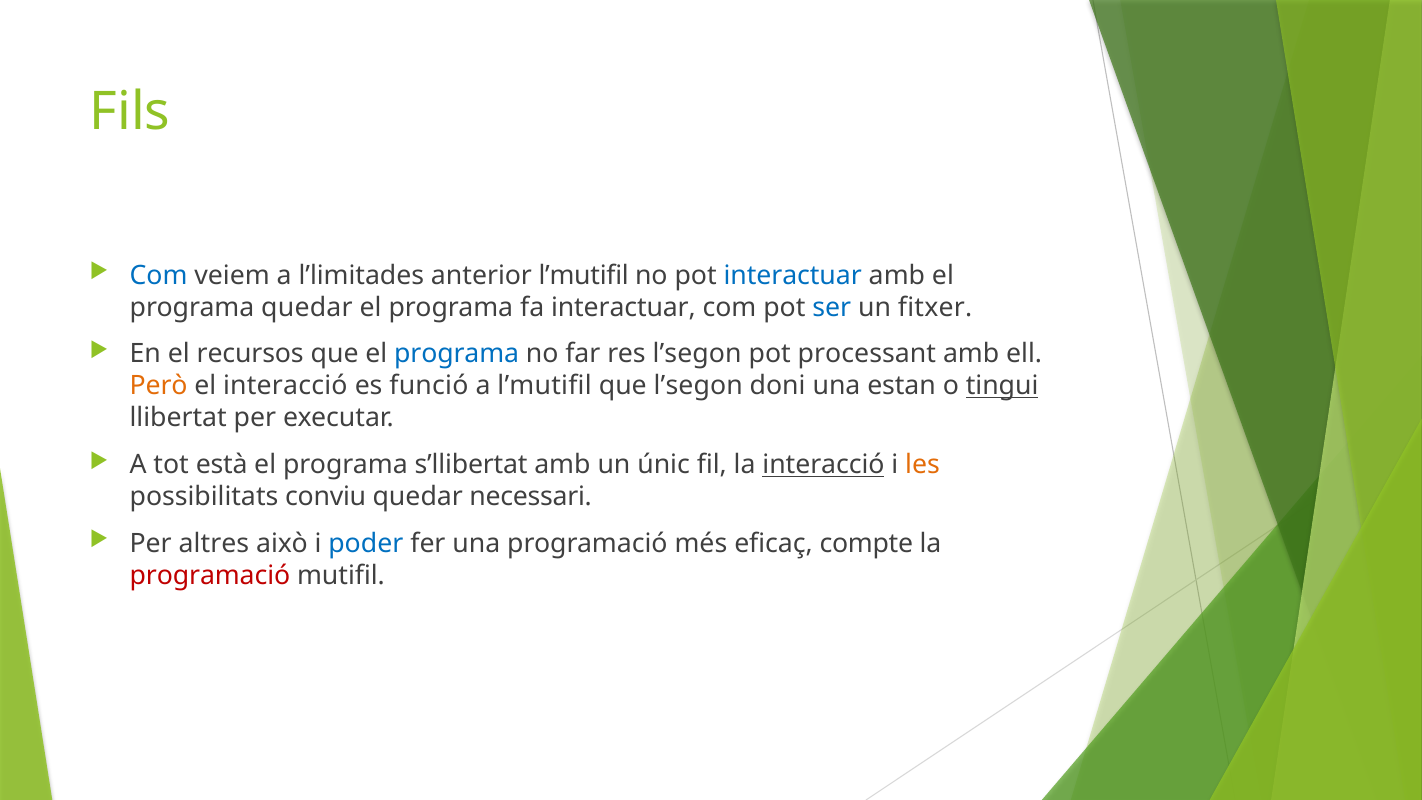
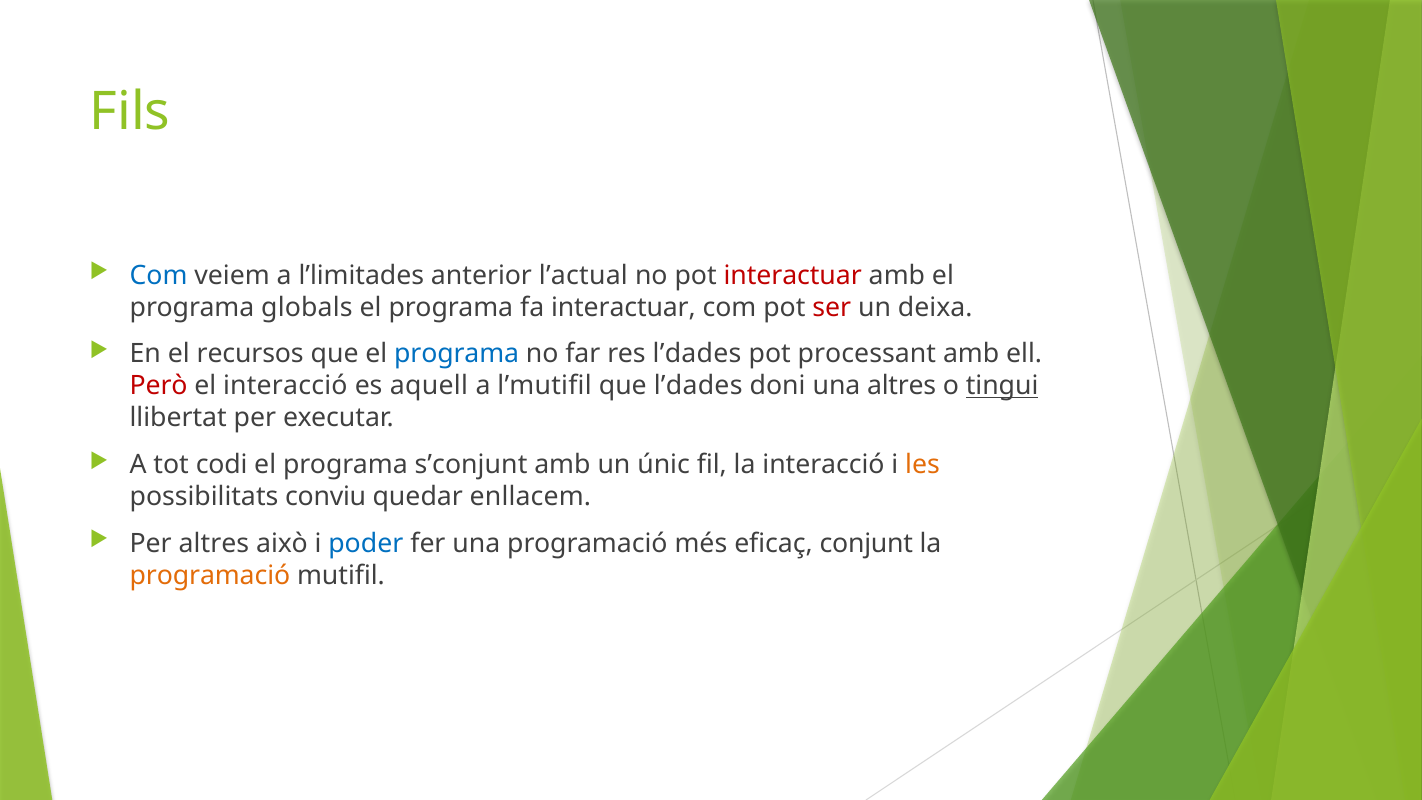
anterior l’mutifil: l’mutifil -> l’actual
interactuar at (793, 275) colour: blue -> red
programa quedar: quedar -> globals
ser colour: blue -> red
fitxer: fitxer -> deixa
res l’segon: l’segon -> l’dades
Però colour: orange -> red
funció: funció -> aquell
que l’segon: l’segon -> l’dades
una estan: estan -> altres
està: està -> codi
s’llibertat: s’llibertat -> s’conjunt
interacció at (824, 465) underline: present -> none
necessari: necessari -> enllacem
compte: compte -> conjunt
programació at (210, 576) colour: red -> orange
